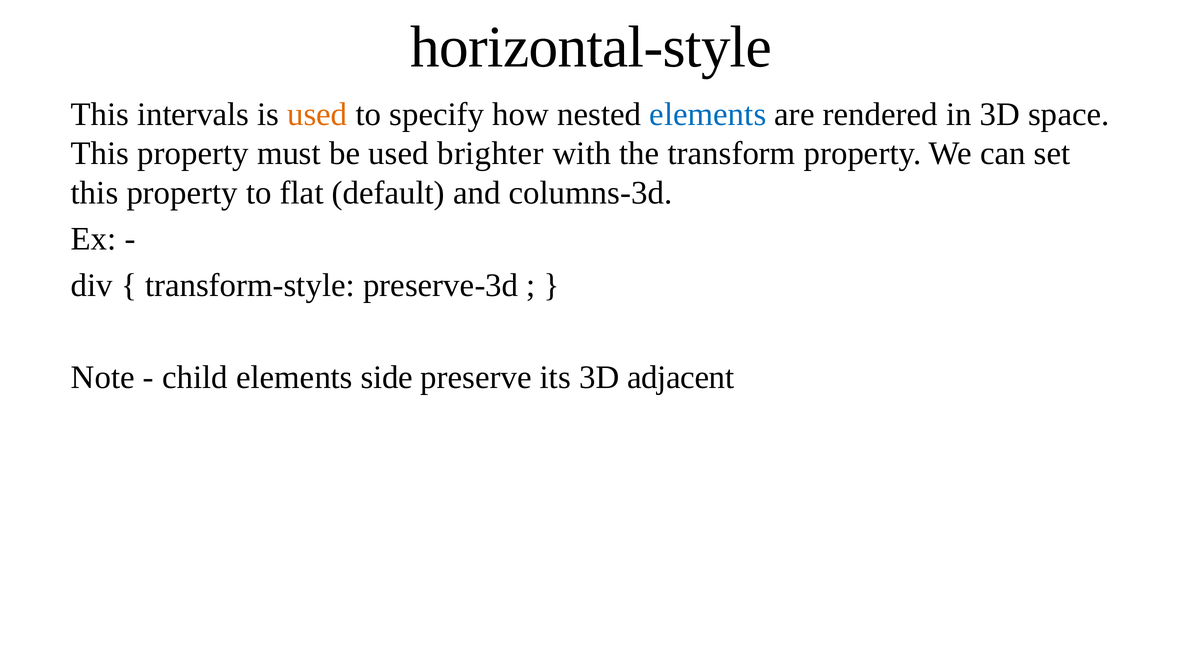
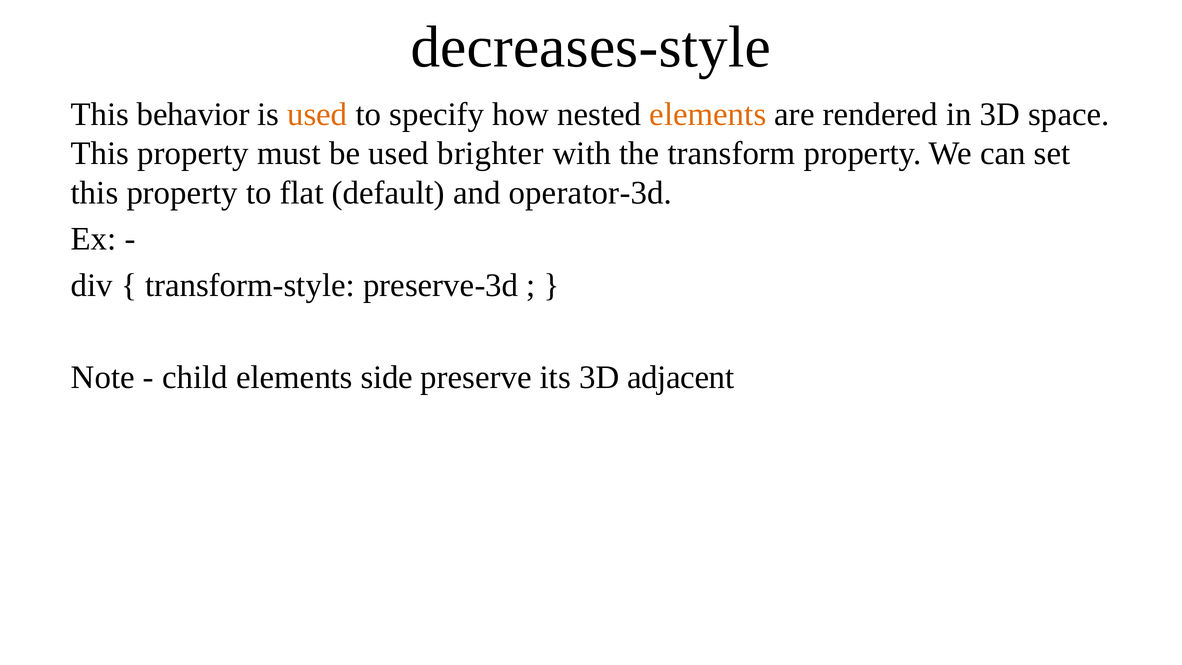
horizontal-style: horizontal-style -> decreases-style
intervals: intervals -> behavior
elements at (708, 114) colour: blue -> orange
columns-3d: columns-3d -> operator-3d
